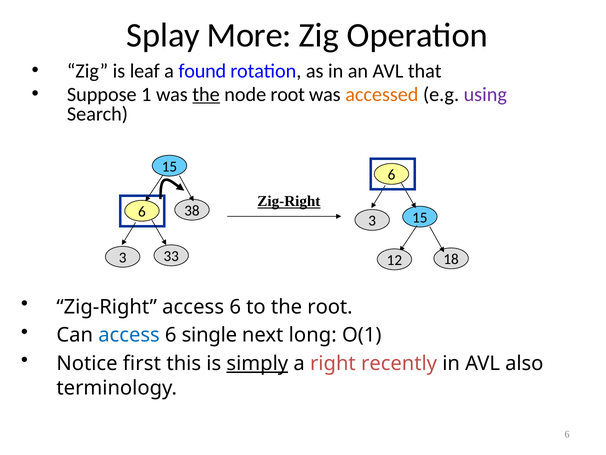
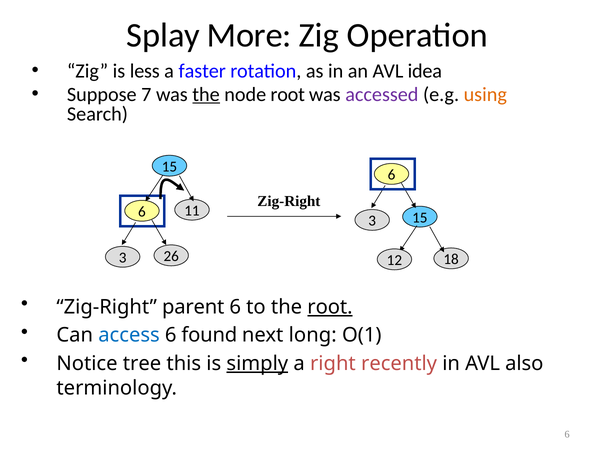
leaf: leaf -> less
found: found -> faster
that: that -> idea
1: 1 -> 7
accessed colour: orange -> purple
using colour: purple -> orange
Zig-Right at (289, 201) underline: present -> none
38: 38 -> 11
33: 33 -> 26
Zig-Right access: access -> parent
root at (330, 307) underline: none -> present
single: single -> found
first: first -> tree
